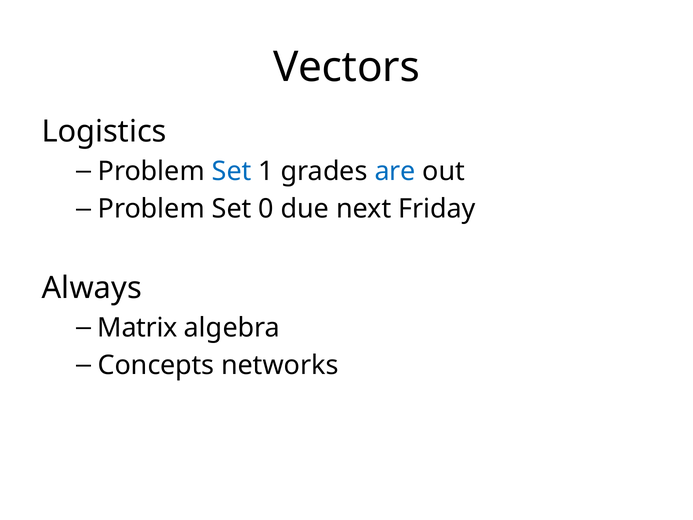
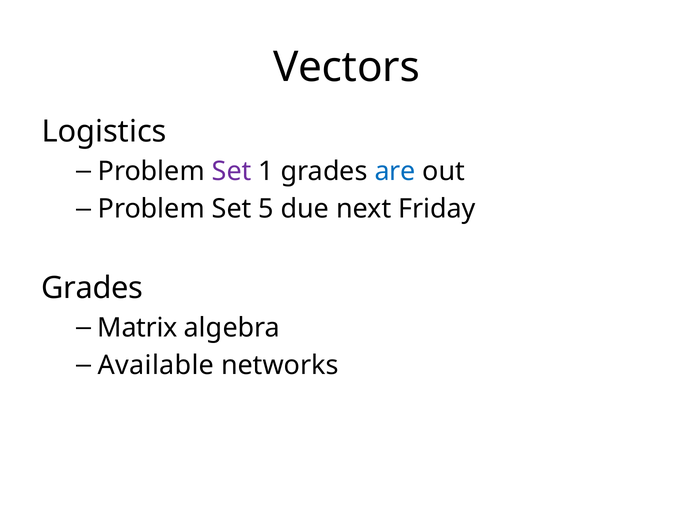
Set at (232, 171) colour: blue -> purple
0: 0 -> 5
Always at (92, 288): Always -> Grades
Concepts: Concepts -> Available
